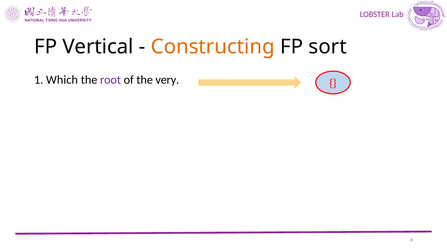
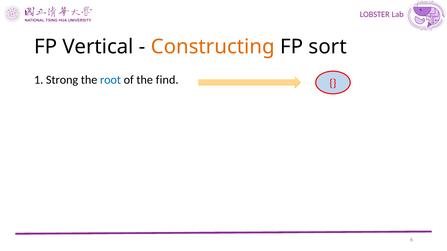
Which: Which -> Strong
root colour: purple -> blue
very: very -> find
